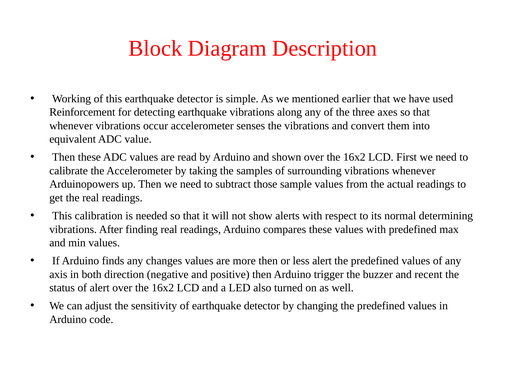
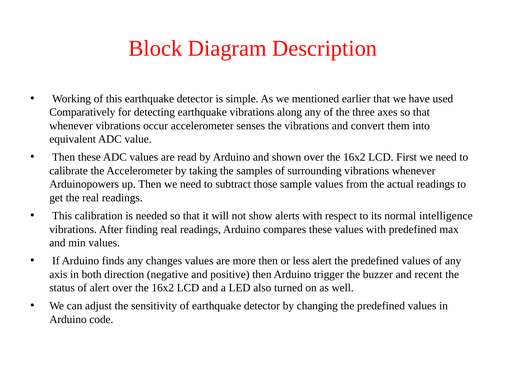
Reinforcement: Reinforcement -> Comparatively
determining: determining -> intelligence
